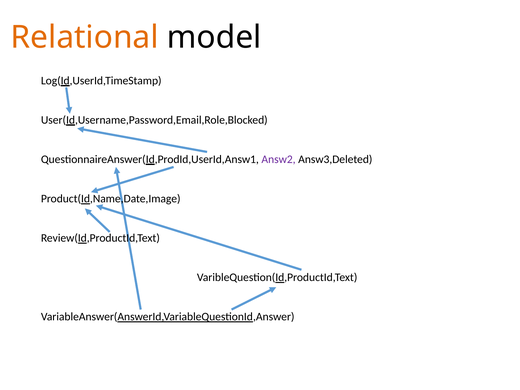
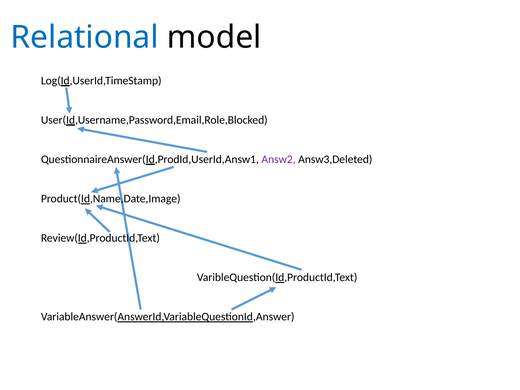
Relational colour: orange -> blue
